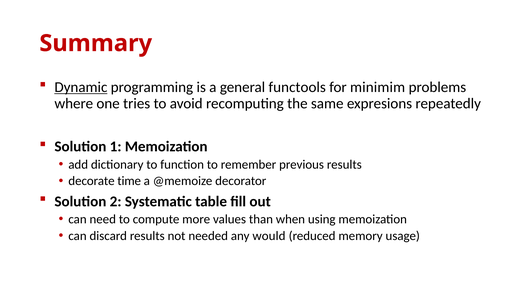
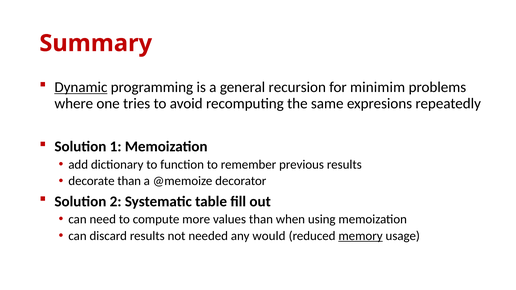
functools: functools -> recursion
decorate time: time -> than
memory underline: none -> present
